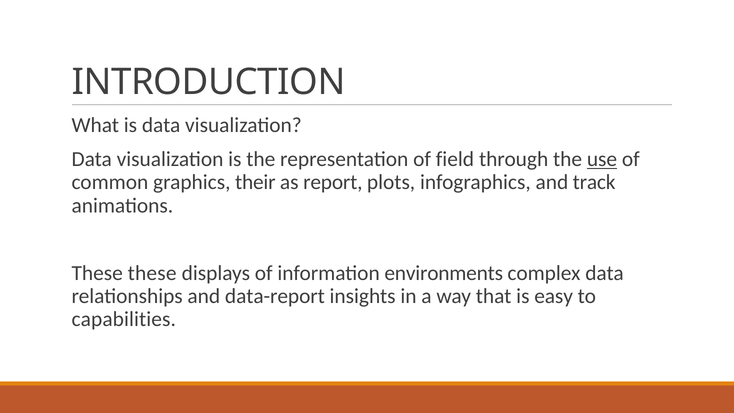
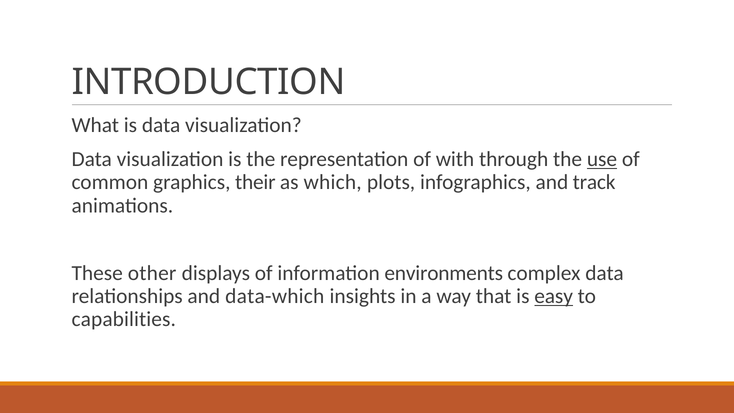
field: field -> with
report: report -> which
These these: these -> other
data-report: data-report -> data-which
easy underline: none -> present
